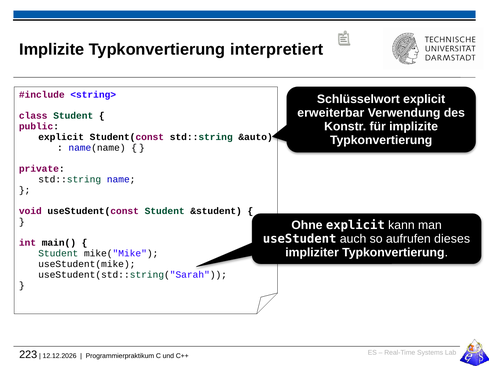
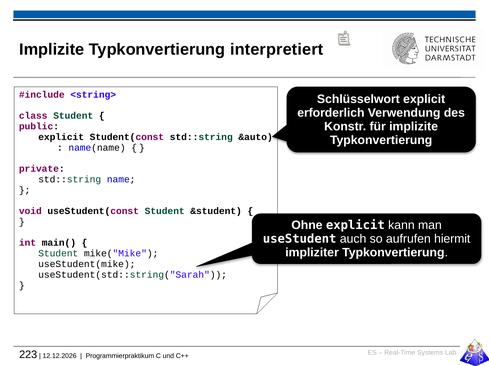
erweiterbar: erweiterbar -> erforderlich
dieses: dieses -> hiermit
